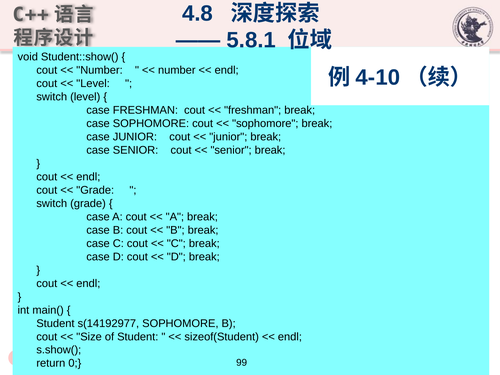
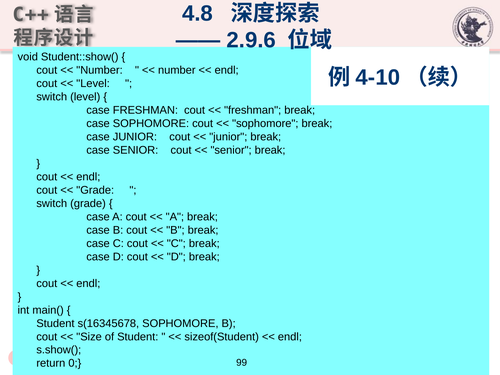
5.8.1: 5.8.1 -> 2.9.6
s(14192977: s(14192977 -> s(16345678
